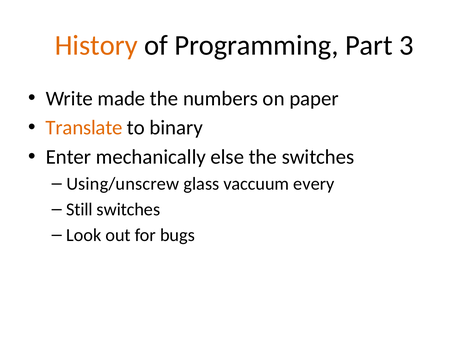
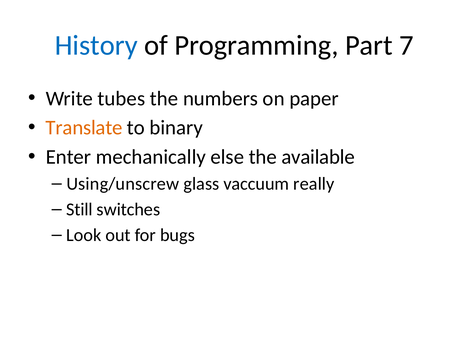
History colour: orange -> blue
3: 3 -> 7
made: made -> tubes
the switches: switches -> available
every: every -> really
